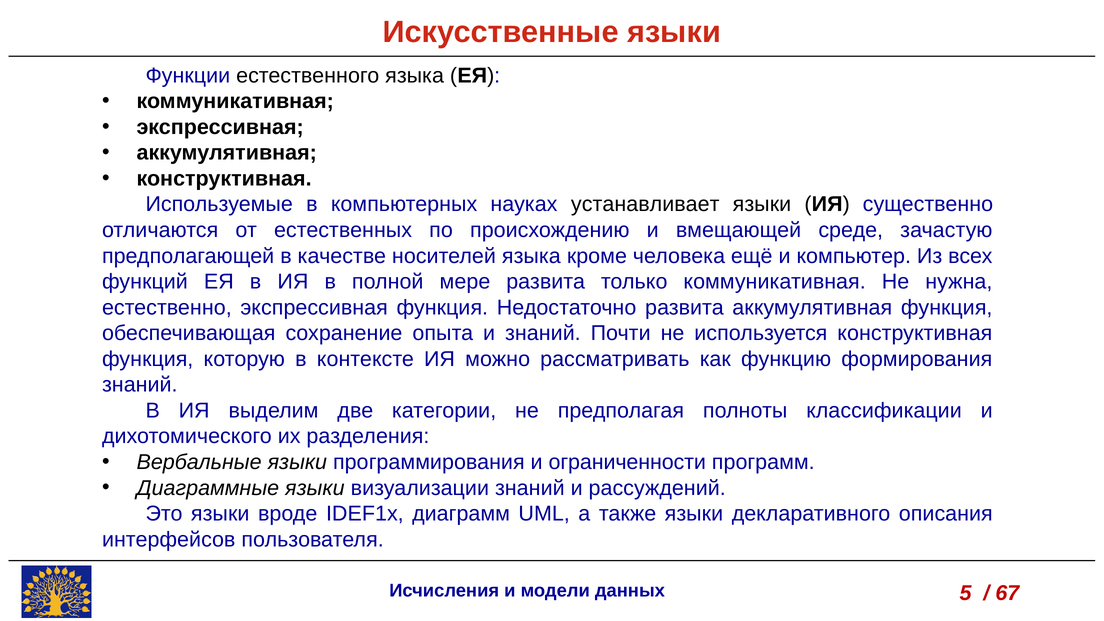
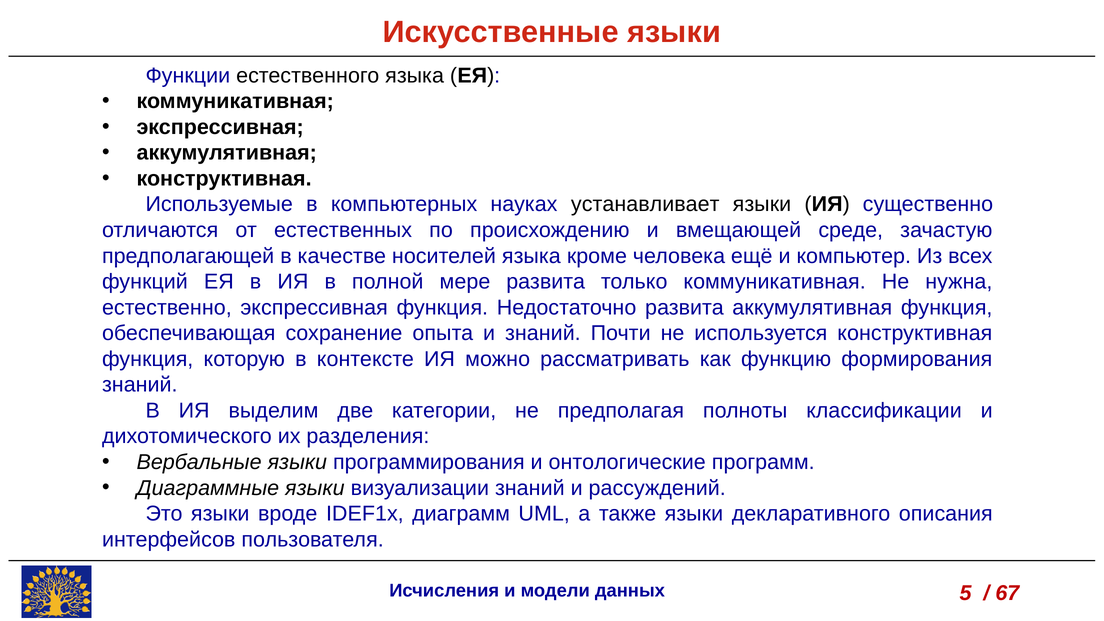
ограниченности: ограниченности -> онтологические
